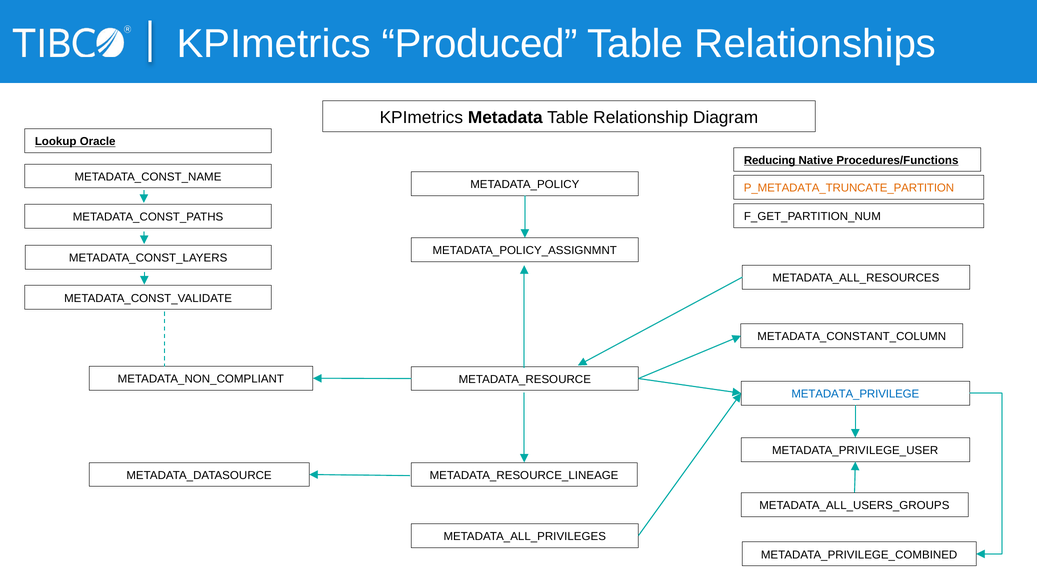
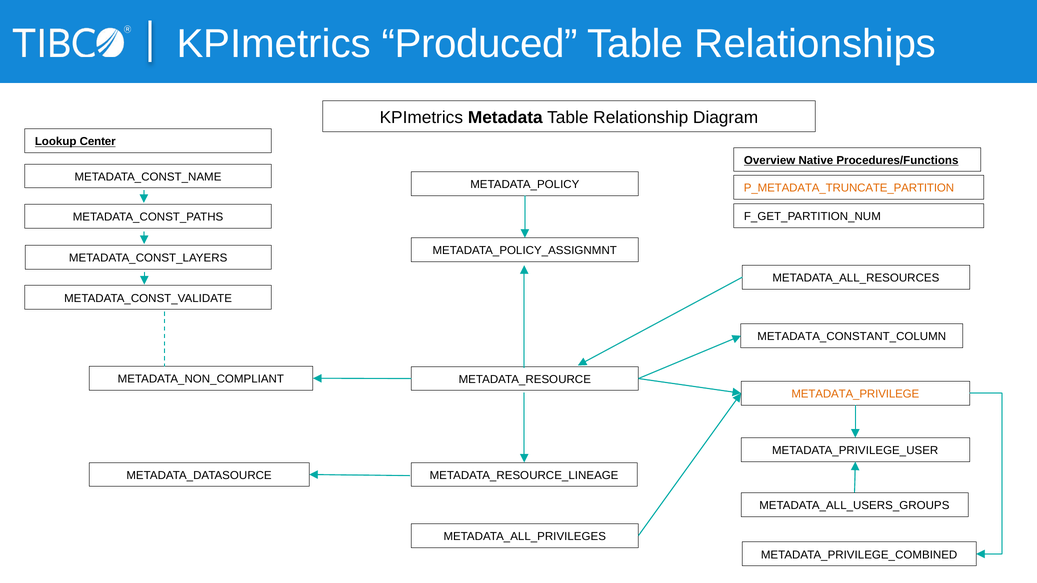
Oracle: Oracle -> Center
Reducing: Reducing -> Overview
METADATA_PRIVILEGE colour: blue -> orange
